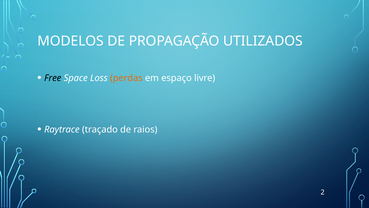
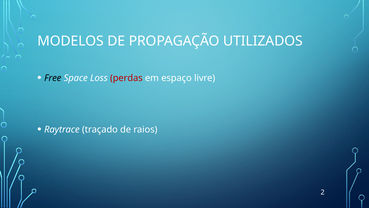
perdas colour: orange -> red
